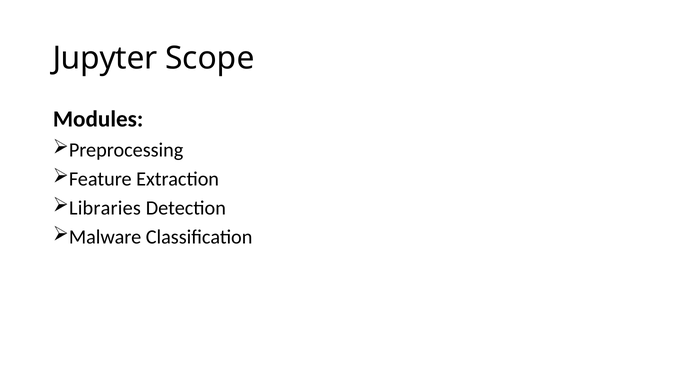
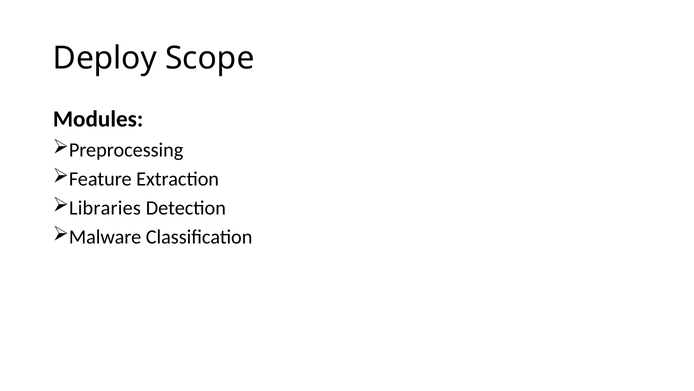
Jupyter: Jupyter -> Deploy
